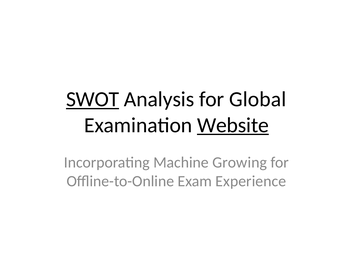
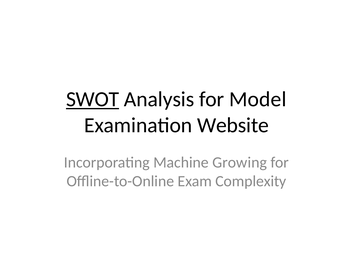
Global: Global -> Model
Website underline: present -> none
Experience: Experience -> Complexity
